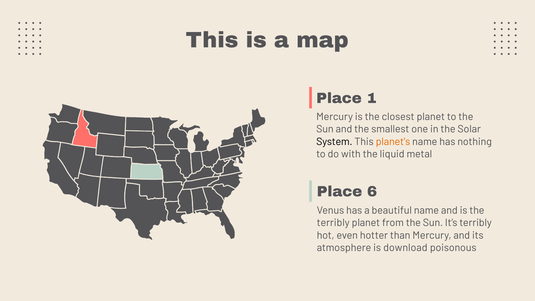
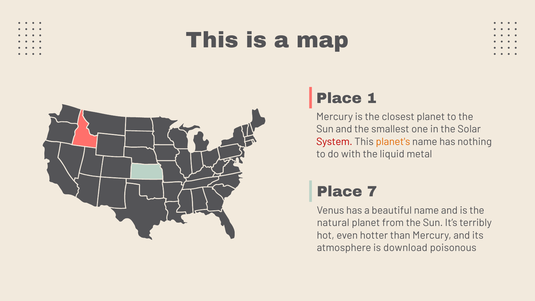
System colour: black -> red
6: 6 -> 7
terribly at (333, 223): terribly -> natural
